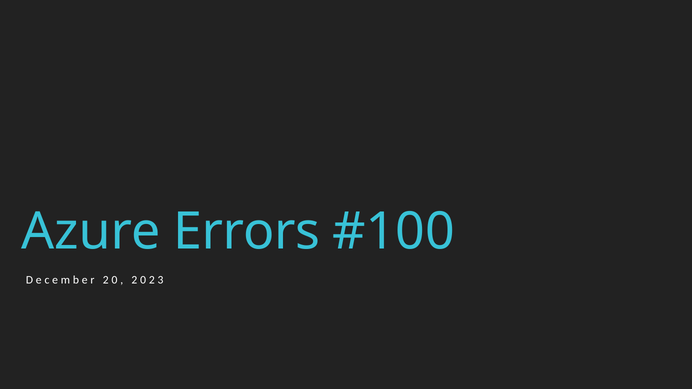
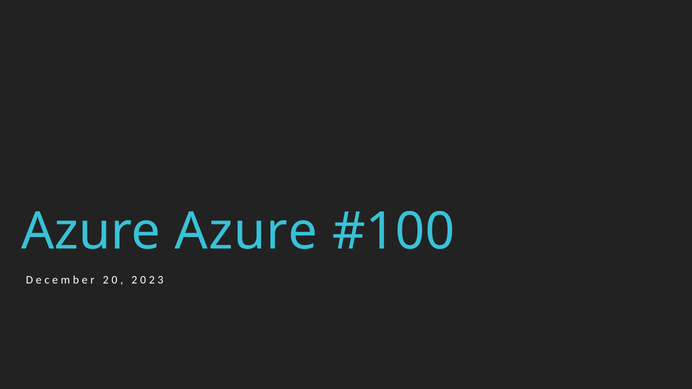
Azure Errors: Errors -> Azure
